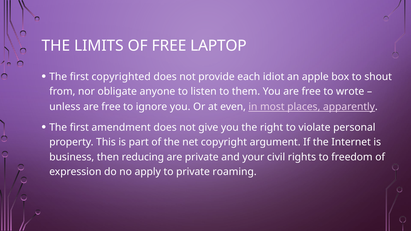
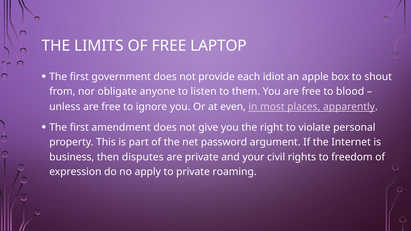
copyrighted: copyrighted -> government
wrote: wrote -> blood
copyright: copyright -> password
reducing: reducing -> disputes
